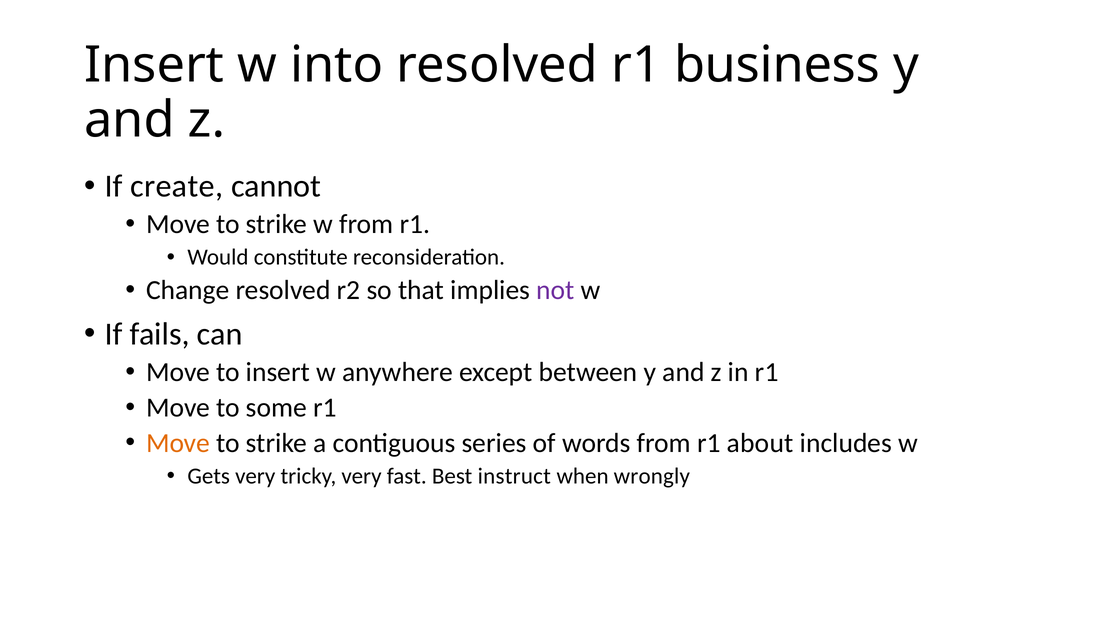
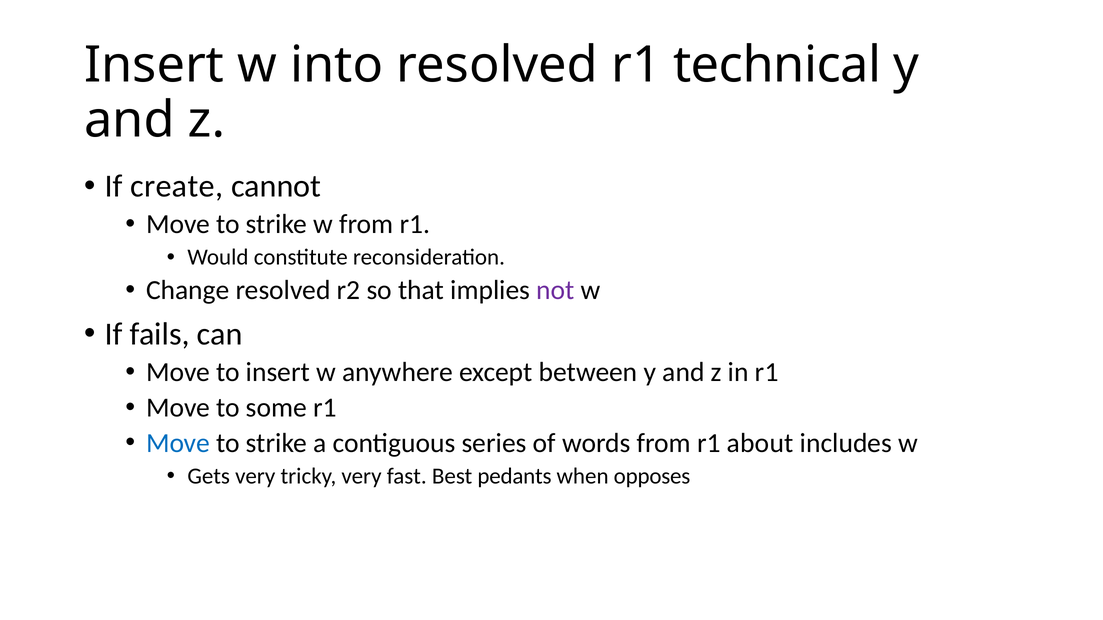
business: business -> technical
Move at (178, 443) colour: orange -> blue
instruct: instruct -> pedants
wrongly: wrongly -> opposes
